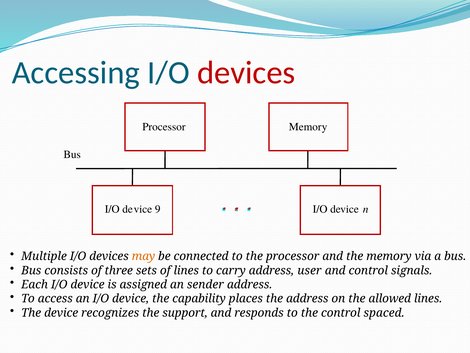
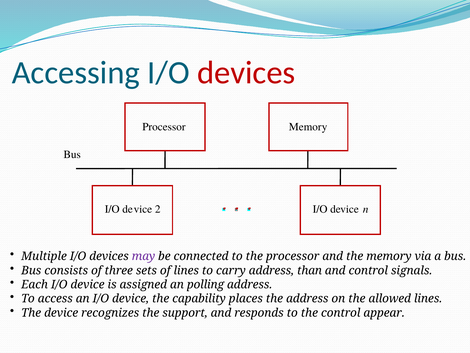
9: 9 -> 2
may colour: orange -> purple
user: user -> than
sender: sender -> polling
spaced: spaced -> appear
